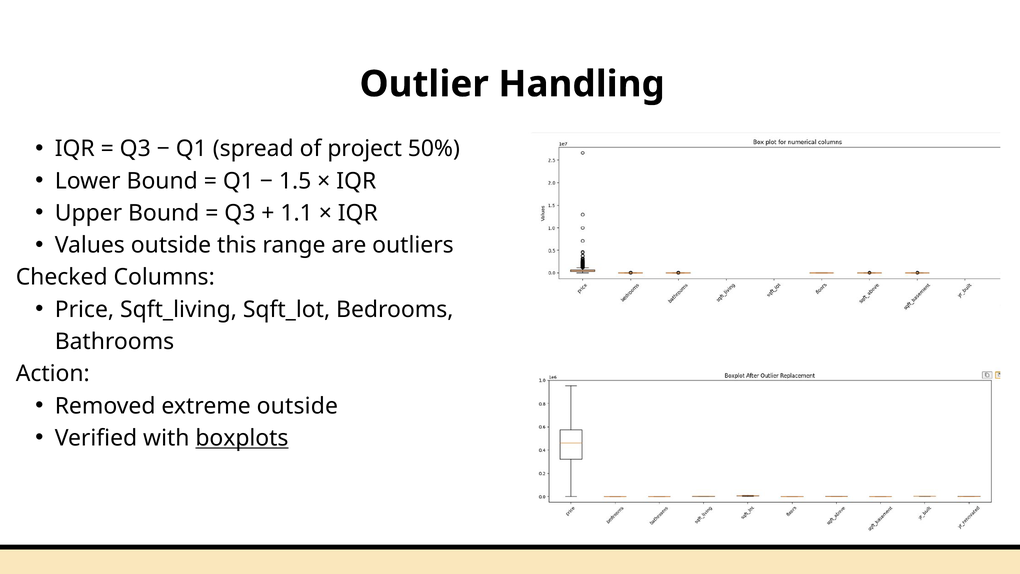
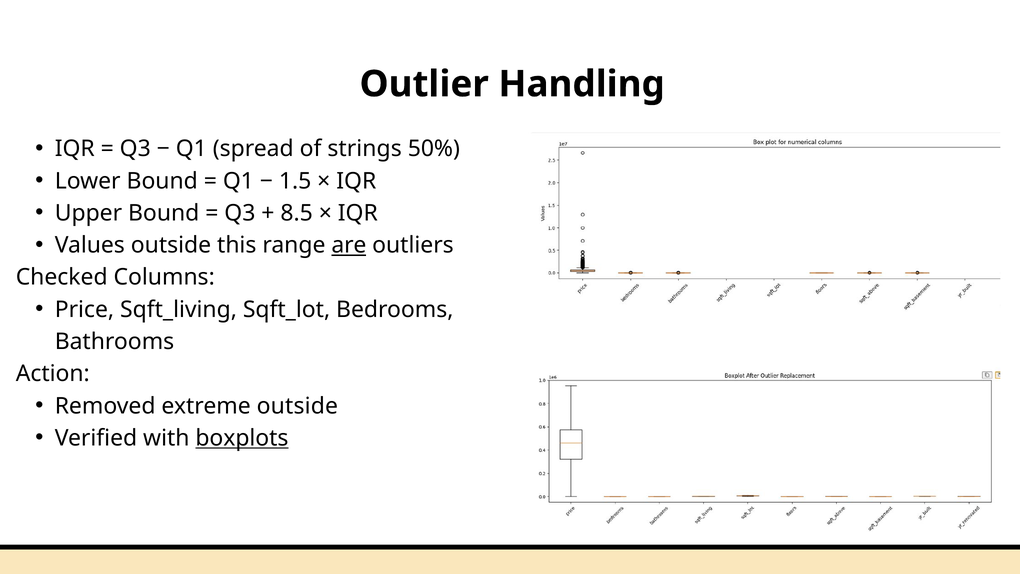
project: project -> strings
1.1: 1.1 -> 8.5
are underline: none -> present
